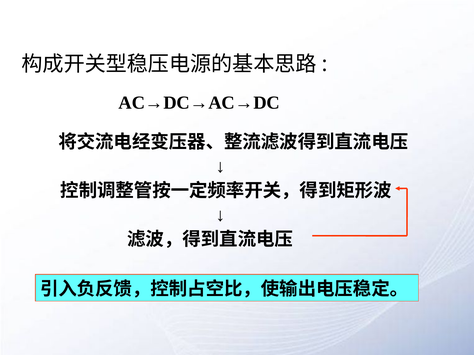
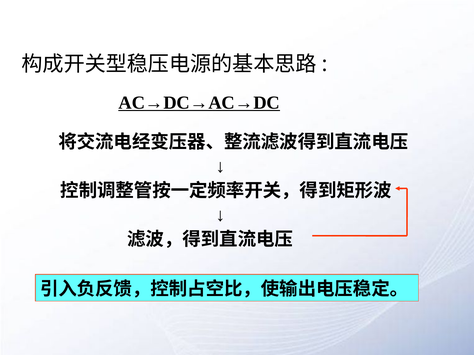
AC→DC→AC→DC underline: none -> present
